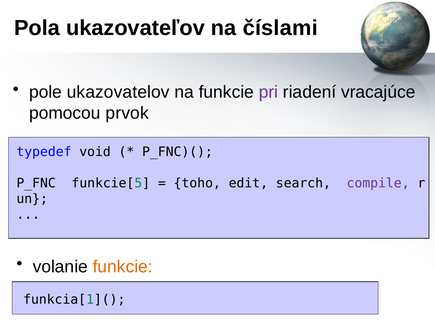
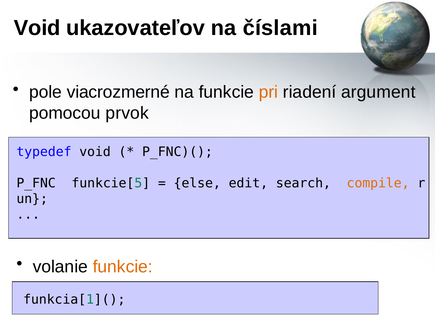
Pola at (37, 28): Pola -> Void
ukazovatelov: ukazovatelov -> viacrozmerné
pri colour: purple -> orange
vracajúce: vracajúce -> argument
toho: toho -> else
compile colour: purple -> orange
